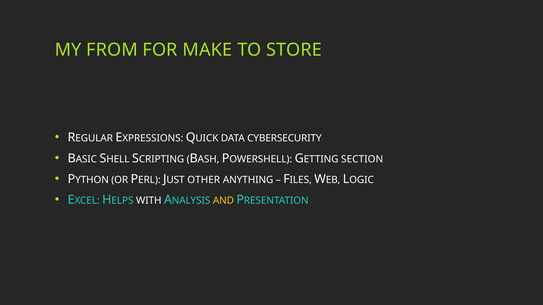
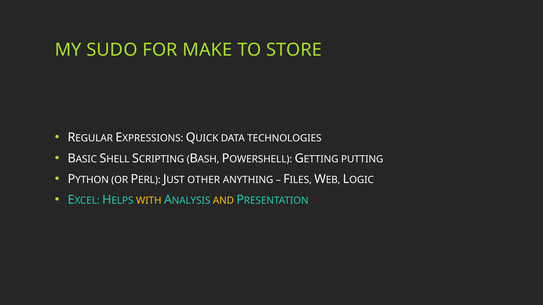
FROM: FROM -> SUDO
CYBERSECURITY: CYBERSECURITY -> TECHNOLOGIES
SECTION: SECTION -> PUTTING
WITH colour: white -> yellow
